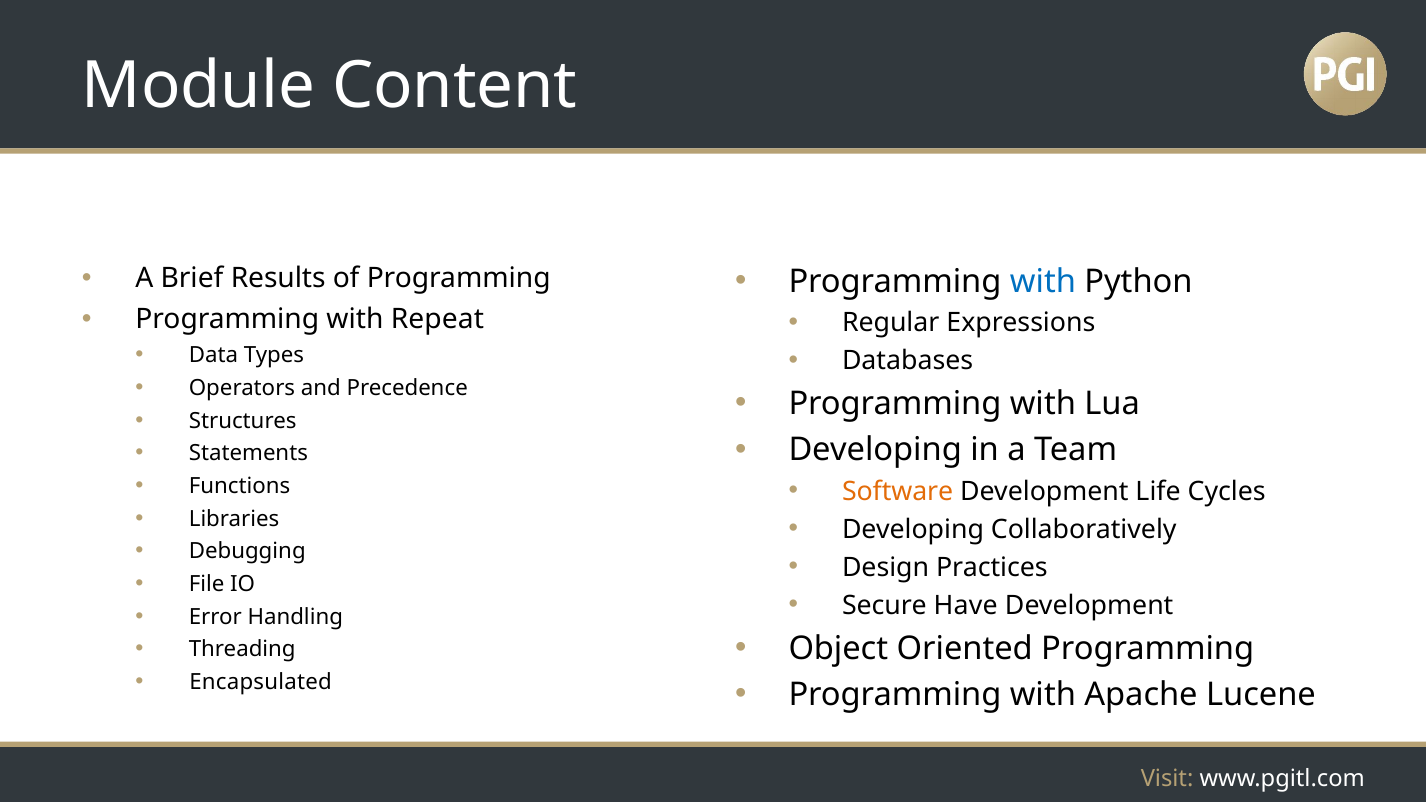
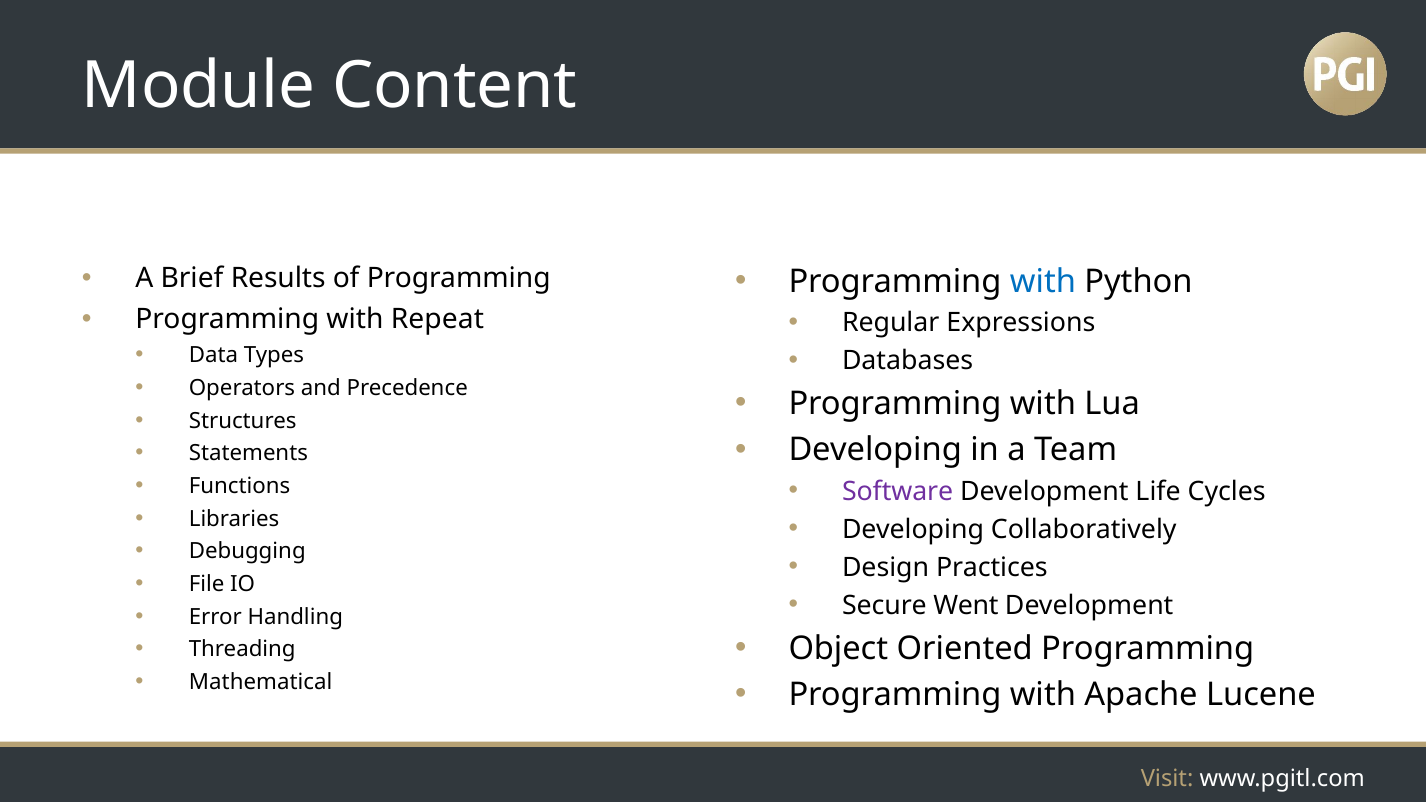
Software colour: orange -> purple
Have: Have -> Went
Encapsulated: Encapsulated -> Mathematical
